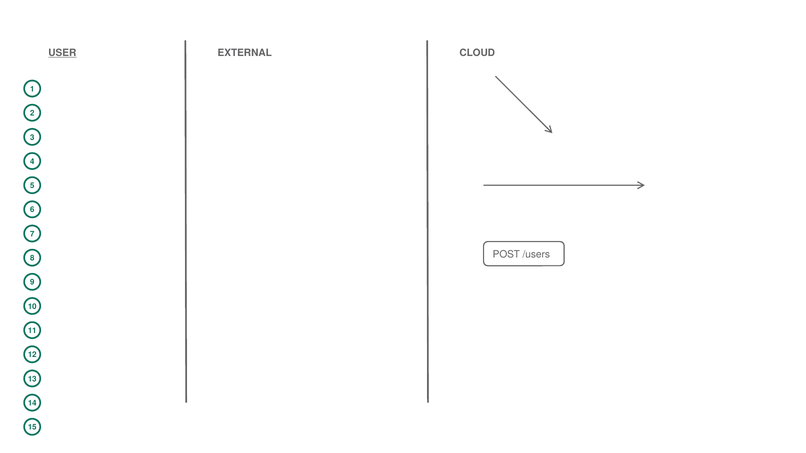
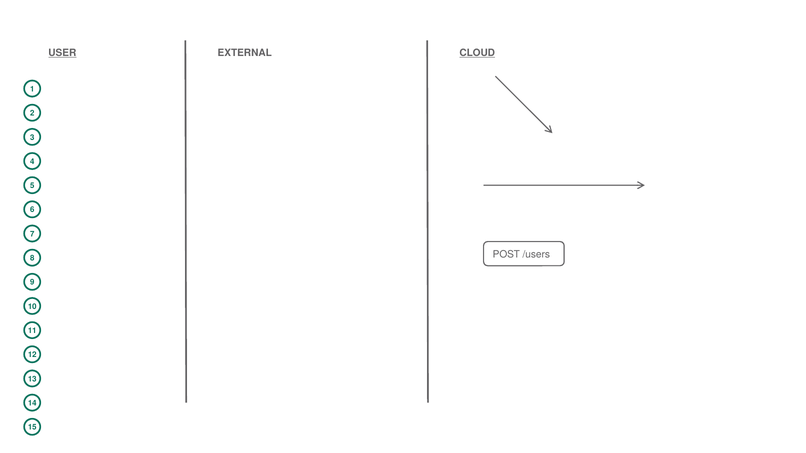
CLOUD underline: none -> present
